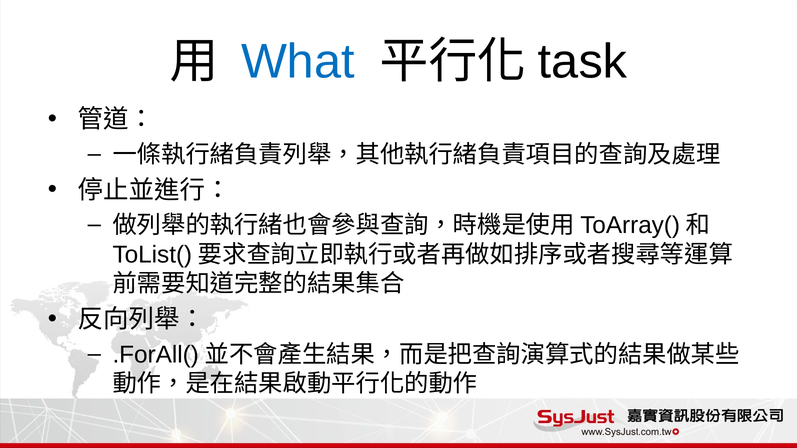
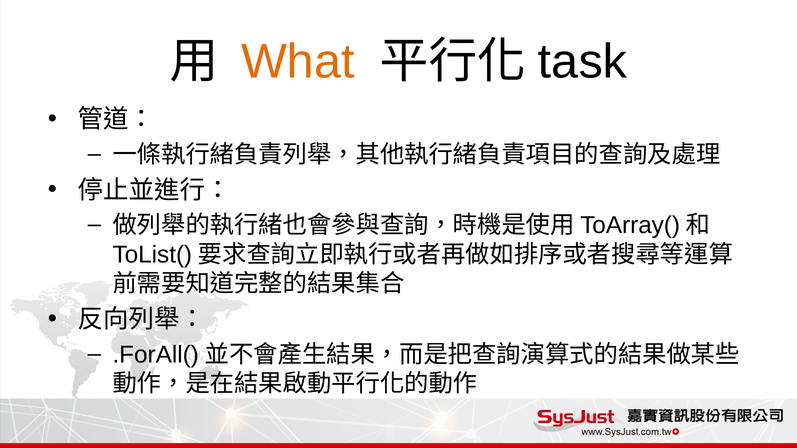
What colour: blue -> orange
